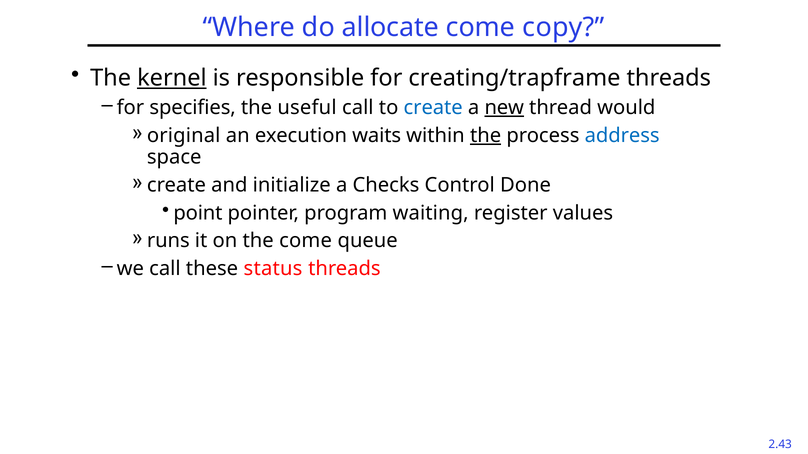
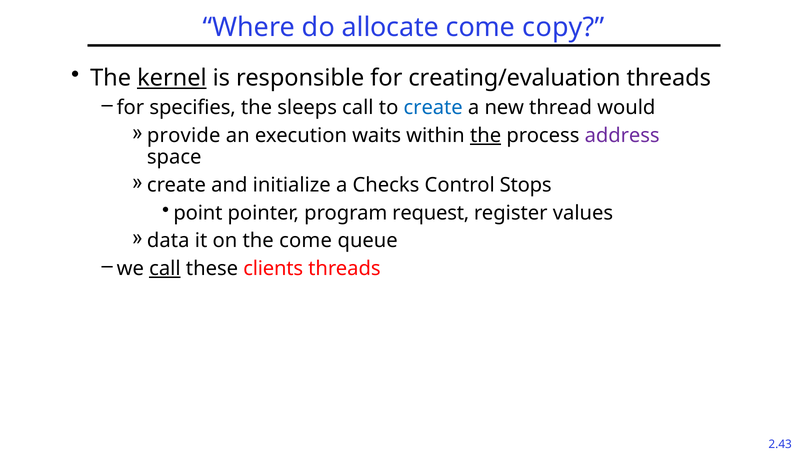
creating/trapframe: creating/trapframe -> creating/evaluation
useful: useful -> sleeps
new underline: present -> none
original: original -> provide
address colour: blue -> purple
Done: Done -> Stops
waiting: waiting -> request
runs: runs -> data
call at (165, 269) underline: none -> present
status: status -> clients
